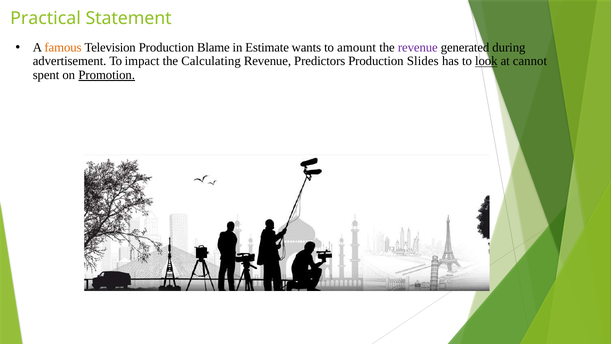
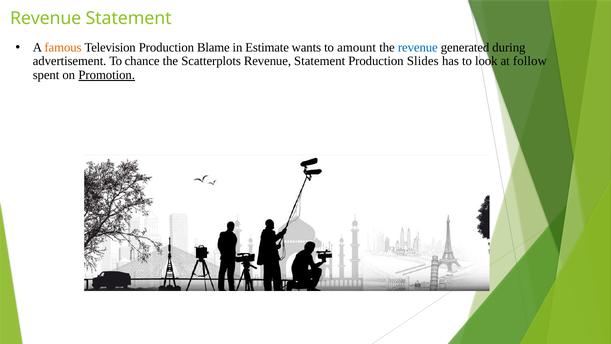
Practical at (46, 18): Practical -> Revenue
revenue at (418, 47) colour: purple -> blue
impact: impact -> chance
Calculating: Calculating -> Scatterplots
Predictors at (320, 61): Predictors -> Statement
look underline: present -> none
cannot: cannot -> follow
